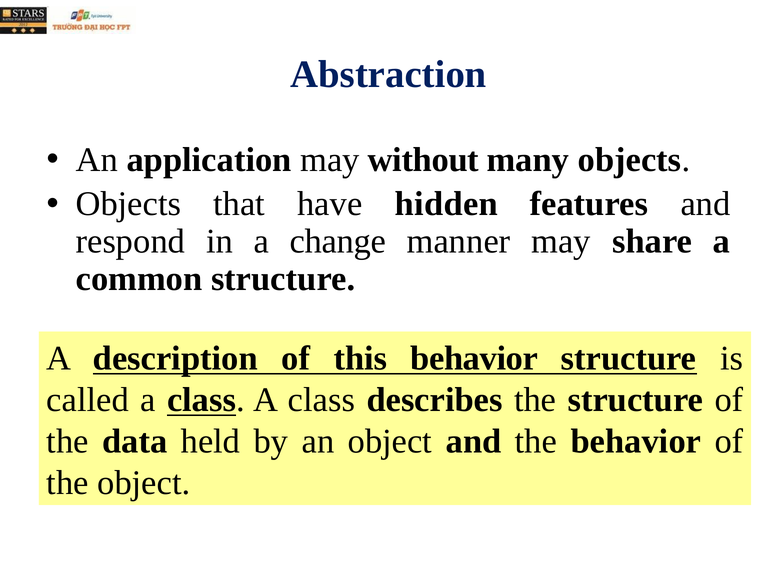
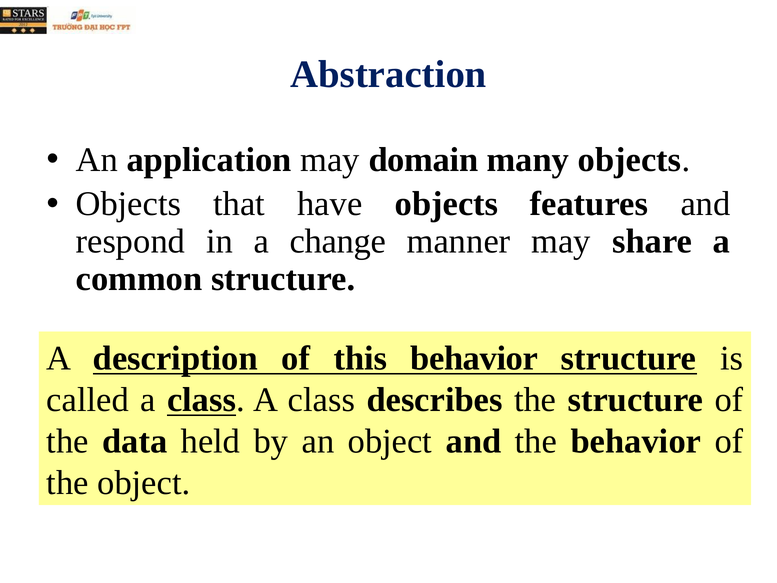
without: without -> domain
have hidden: hidden -> objects
